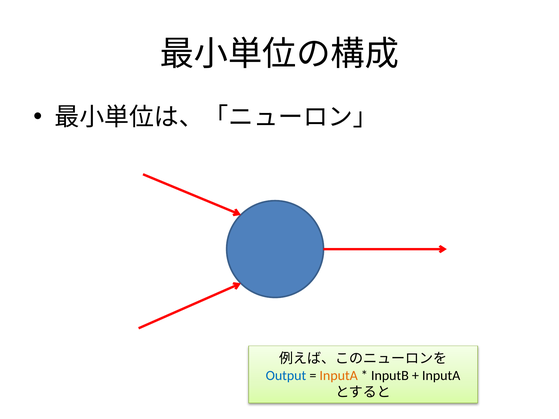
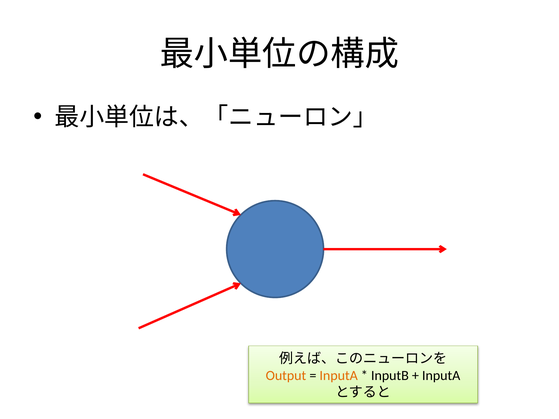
Output colour: blue -> orange
